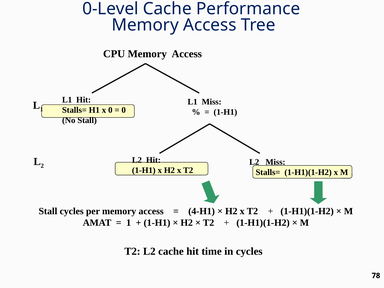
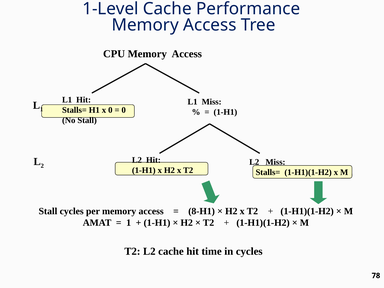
0-Level: 0-Level -> 1-Level
4-H1: 4-H1 -> 8-H1
